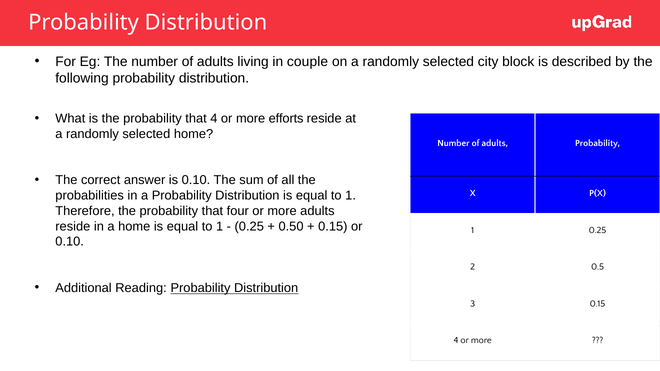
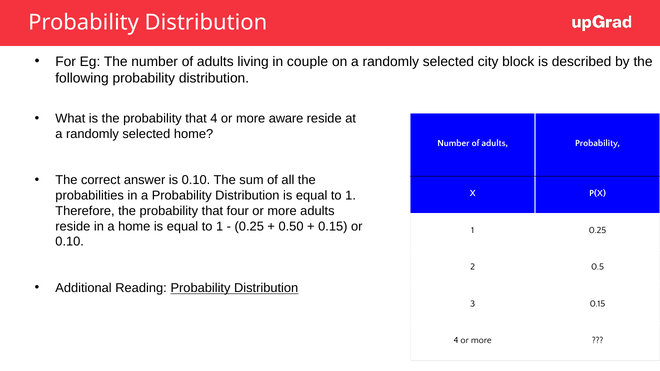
efforts: efforts -> aware
